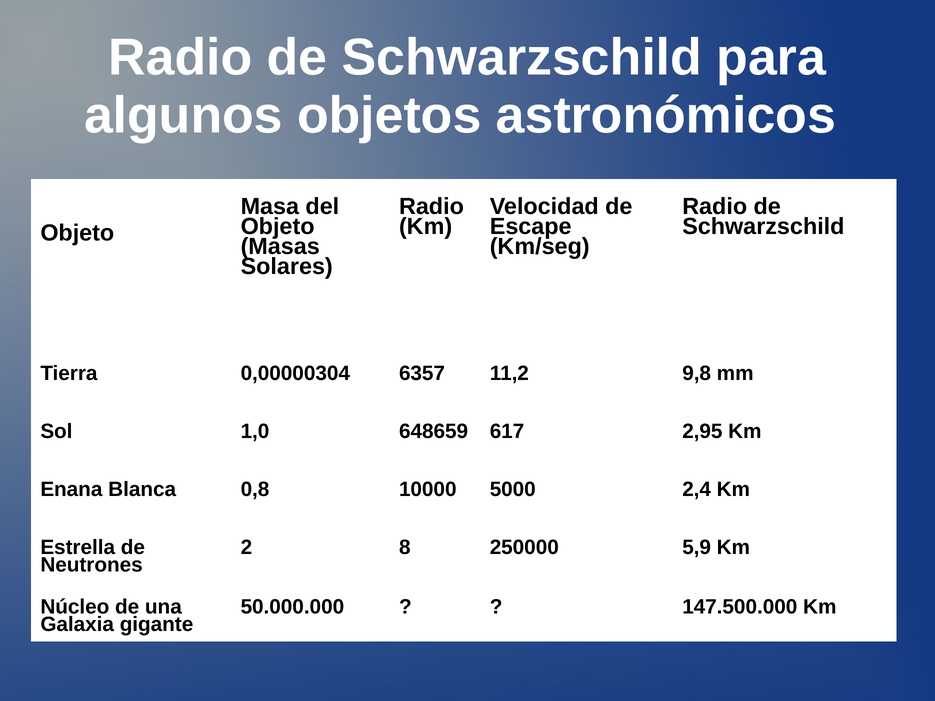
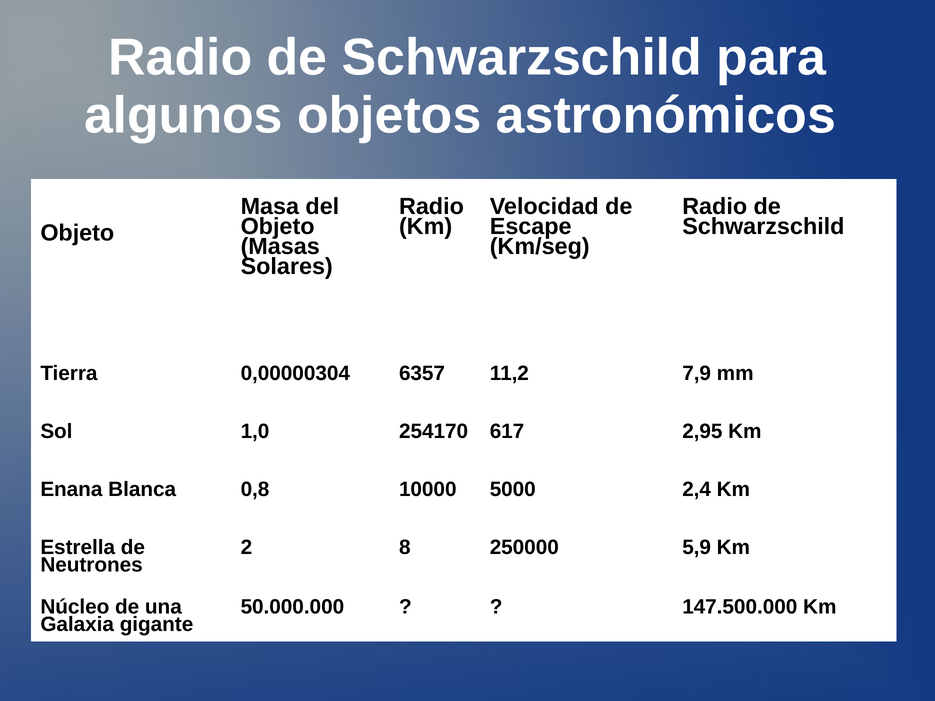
9,8: 9,8 -> 7,9
648659: 648659 -> 254170
